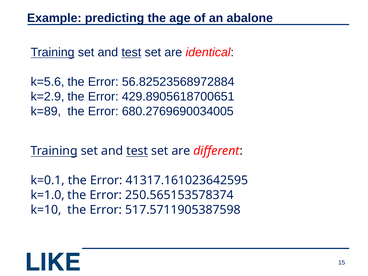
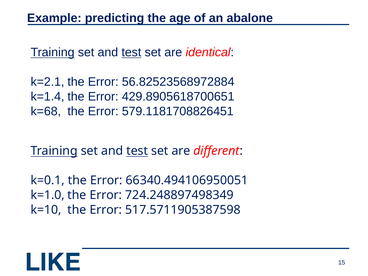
k=5.6: k=5.6 -> k=2.1
k=2.9: k=2.9 -> k=1.4
k=89: k=89 -> k=68
680.2769690034005: 680.2769690034005 -> 579.1181708826451
41317.161023642595: 41317.161023642595 -> 66340.494106950051
250.565153578374: 250.565153578374 -> 724.248897498349
